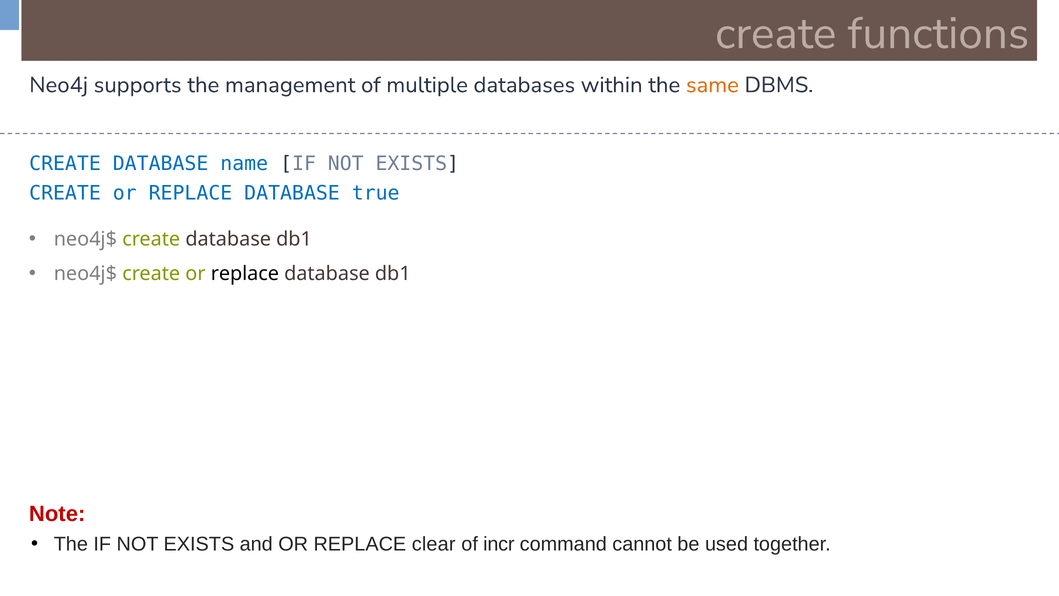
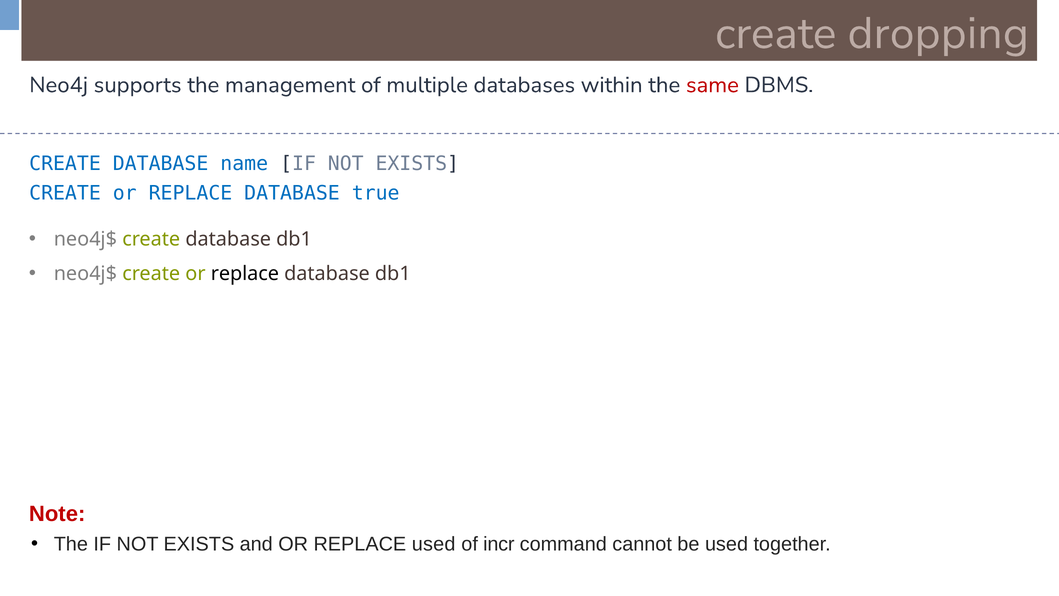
functions: functions -> dropping
same colour: orange -> red
REPLACE clear: clear -> used
